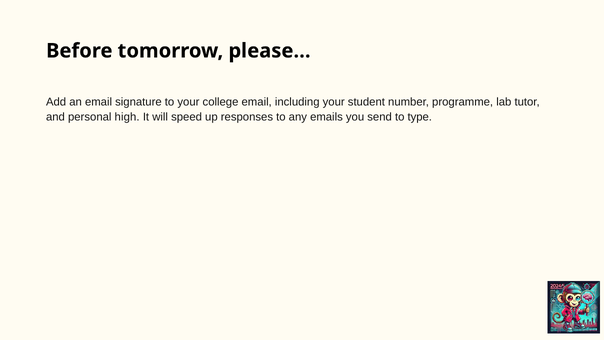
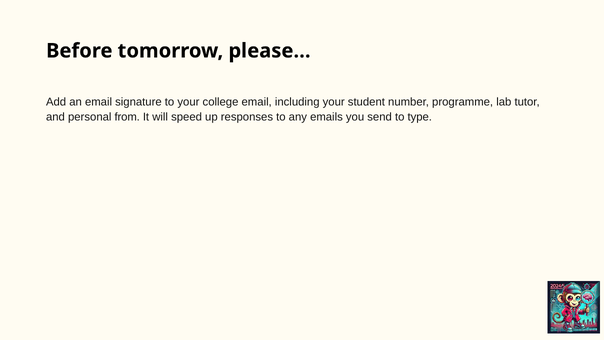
high: high -> from
